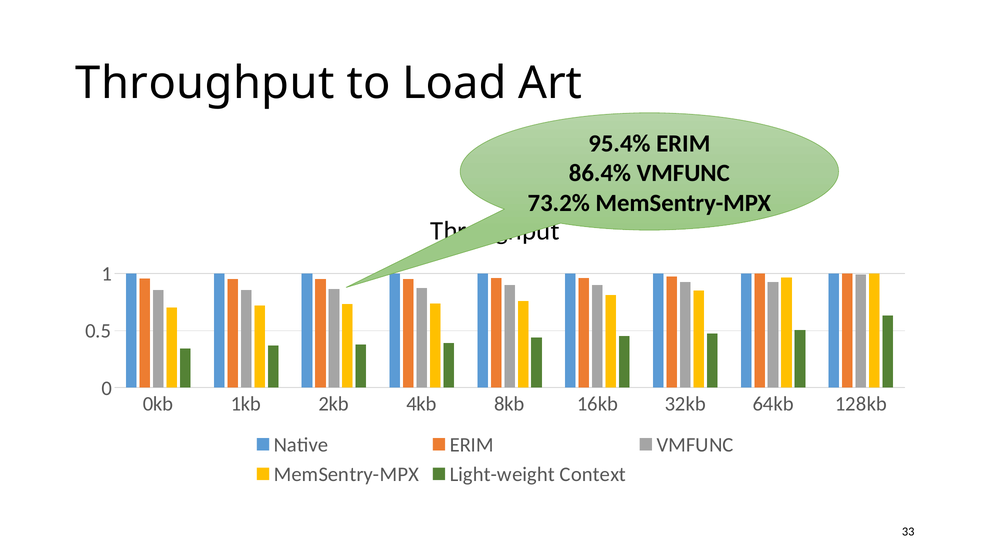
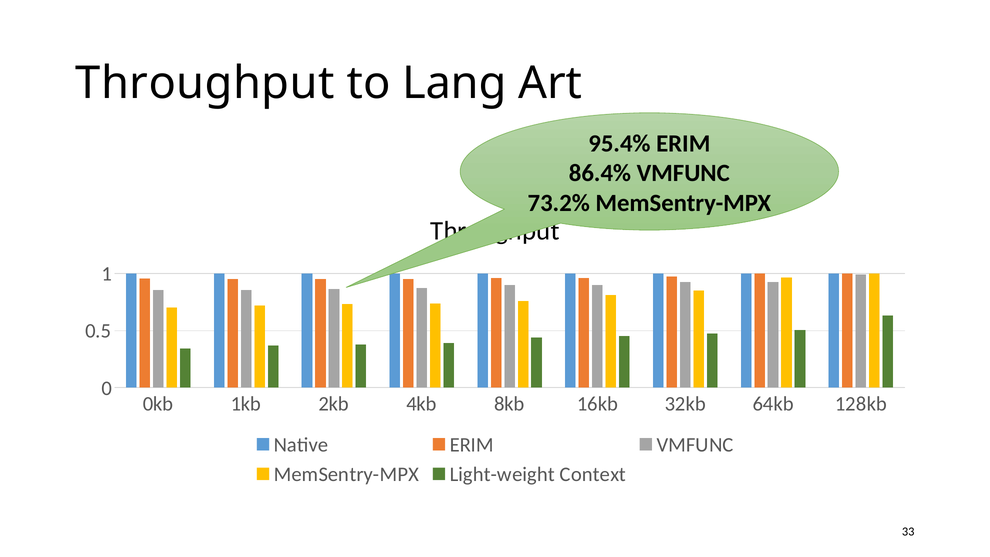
Load: Load -> Lang
